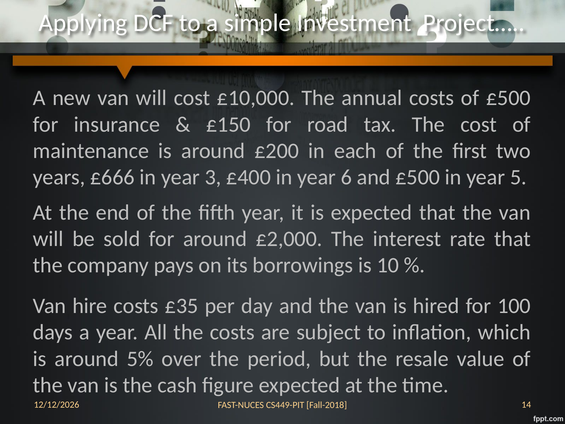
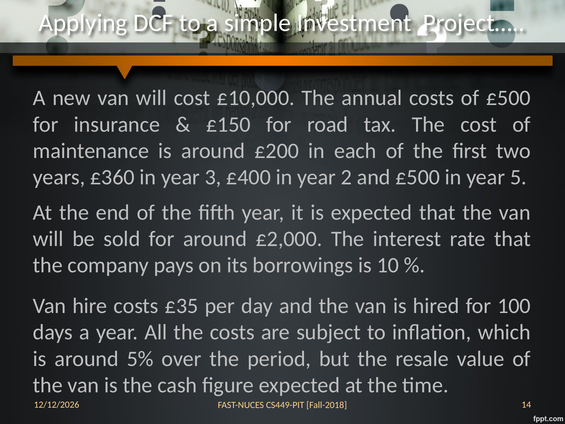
£666: £666 -> £360
6: 6 -> 2
